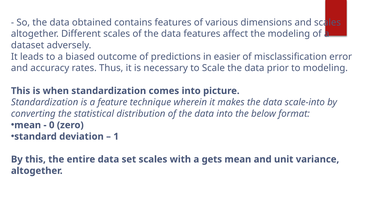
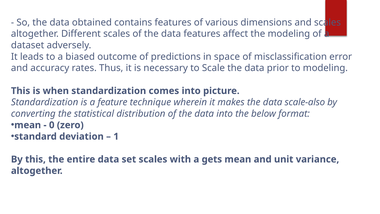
easier: easier -> space
scale-into: scale-into -> scale-also
